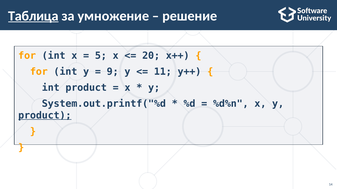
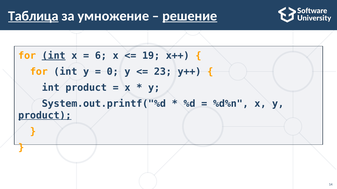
решение underline: none -> present
int at (54, 56) underline: none -> present
5: 5 -> 6
20: 20 -> 19
9: 9 -> 0
11: 11 -> 23
